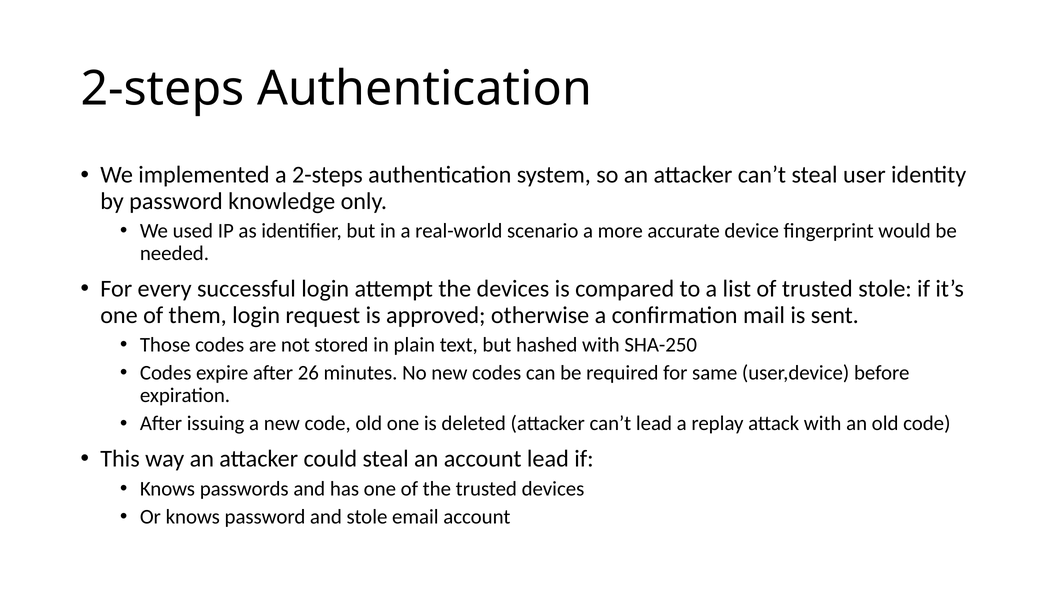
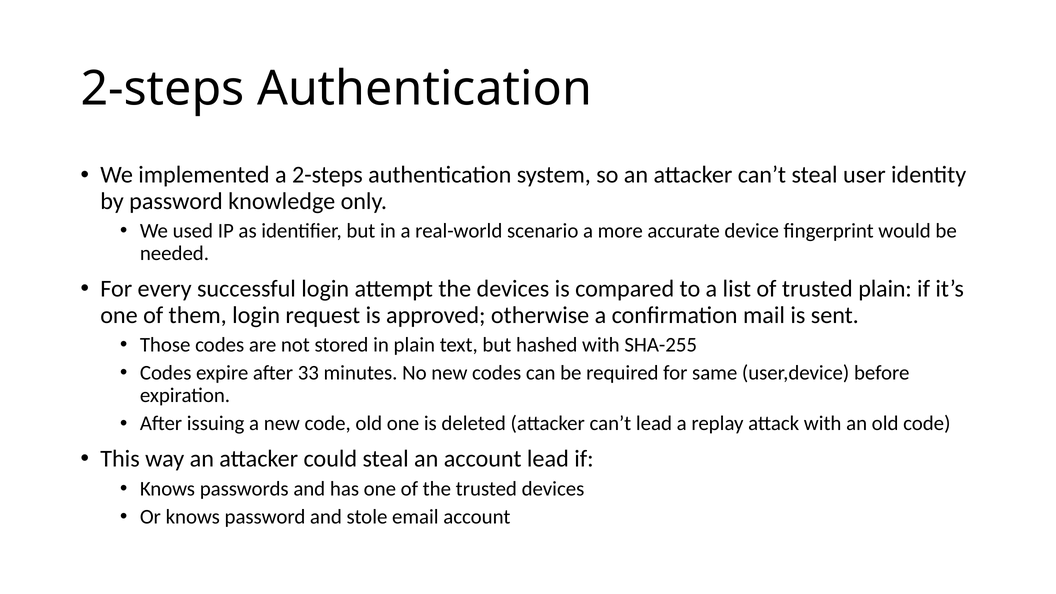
trusted stole: stole -> plain
SHA-250: SHA-250 -> SHA-255
26: 26 -> 33
